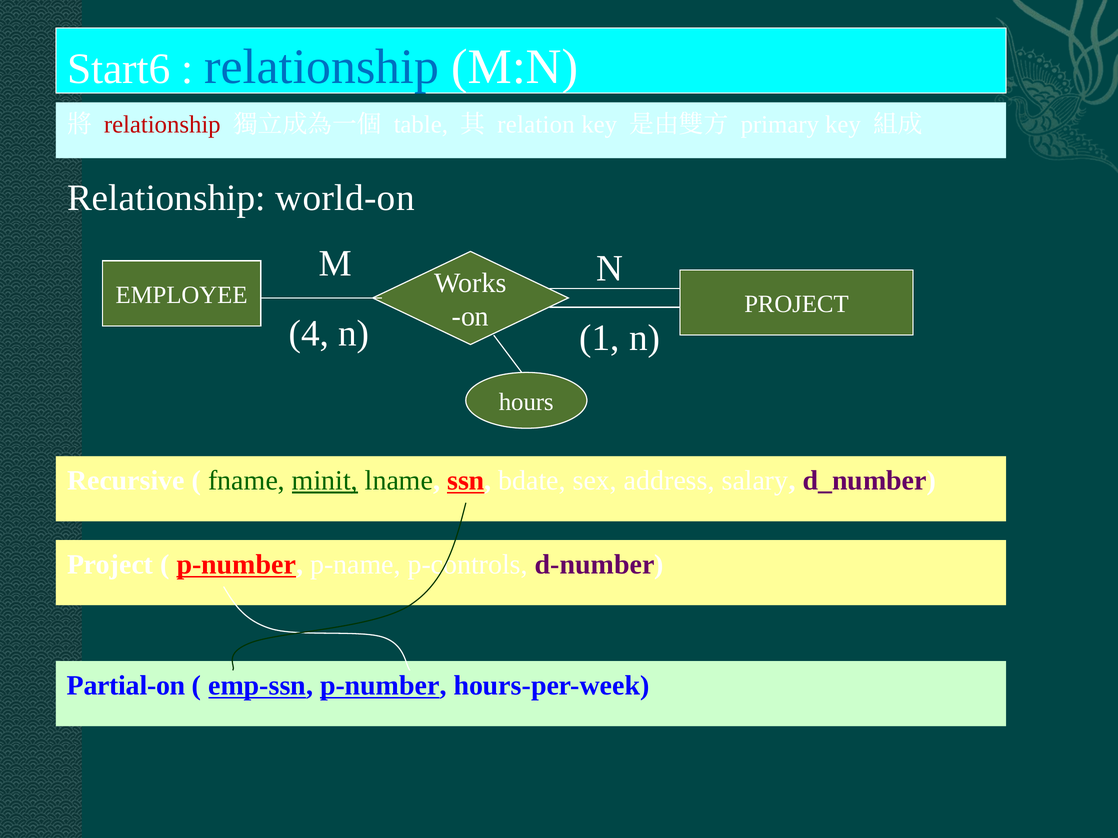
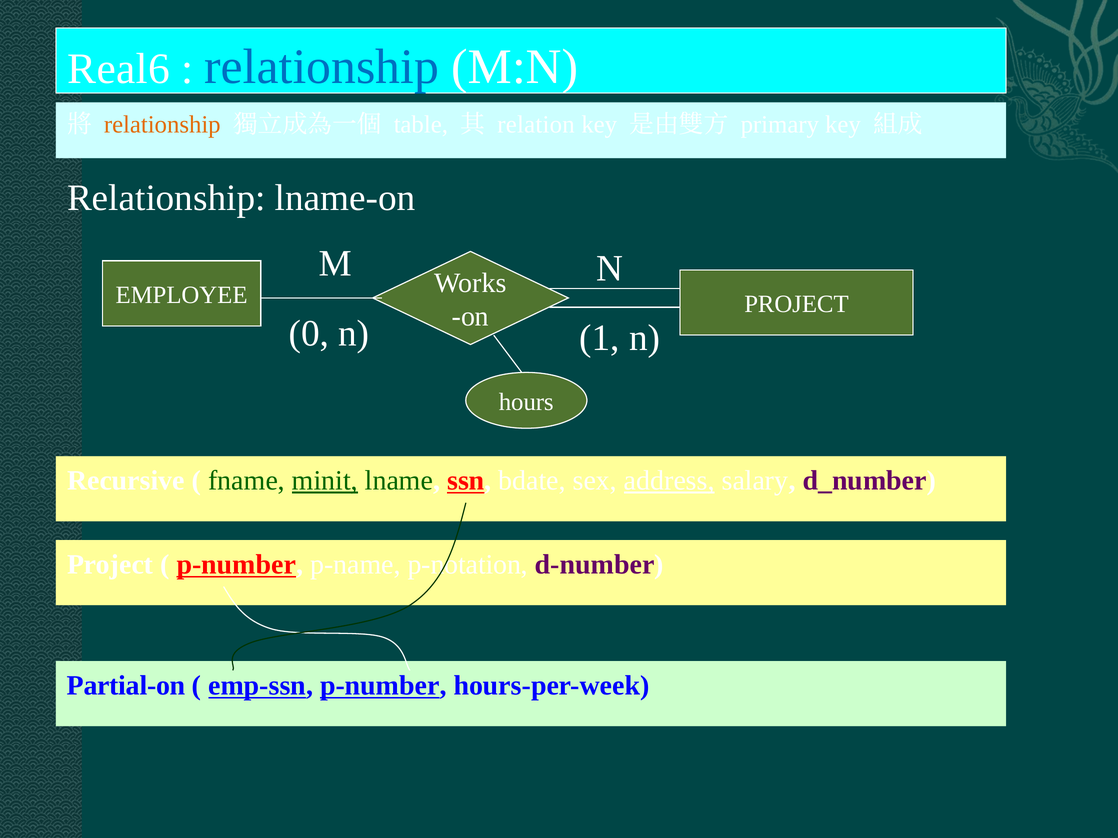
Start6: Start6 -> Real6
relationship at (162, 125) colour: red -> orange
world-on: world-on -> lname-on
4: 4 -> 0
address underline: none -> present
p-controls: p-controls -> p-notation
